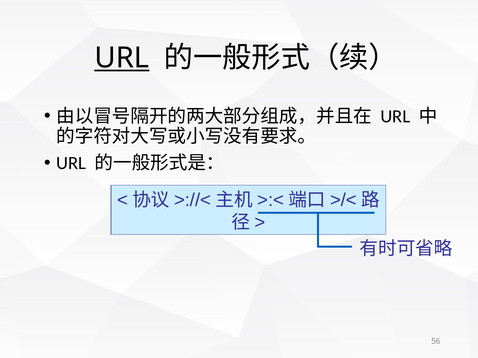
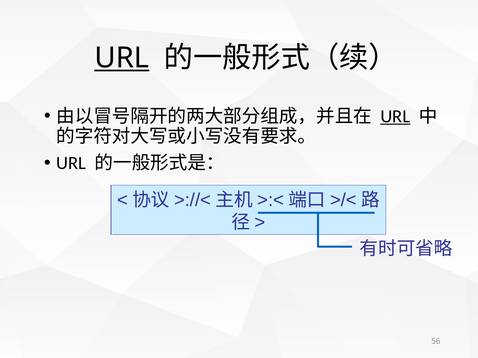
URL at (395, 116) underline: none -> present
